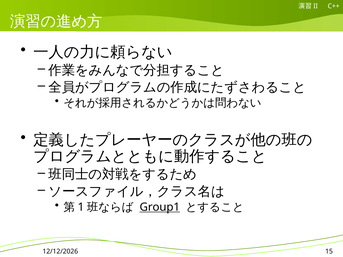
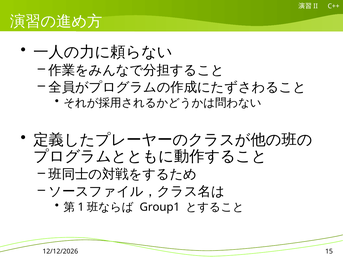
Group1 underline: present -> none
